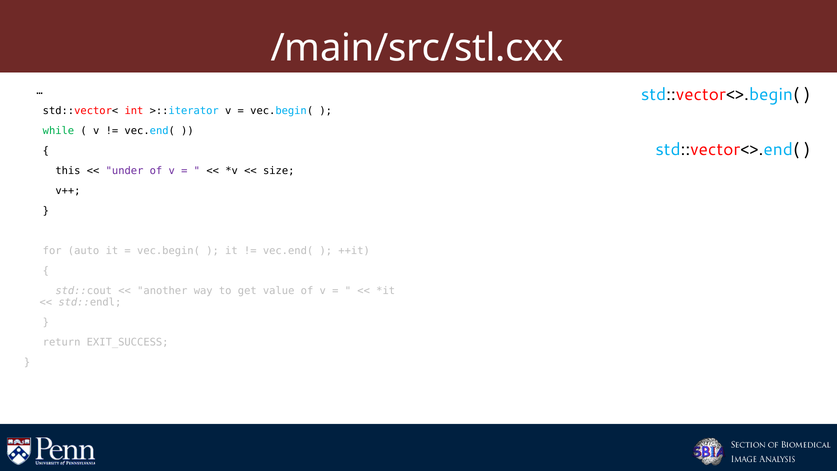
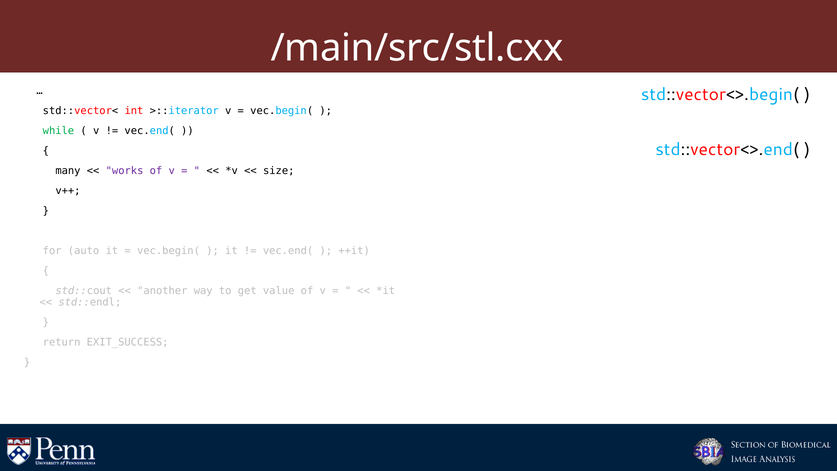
this: this -> many
under: under -> works
